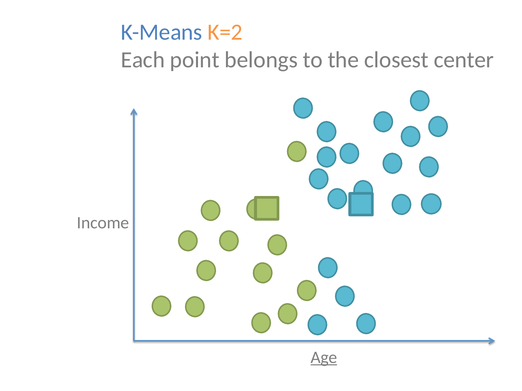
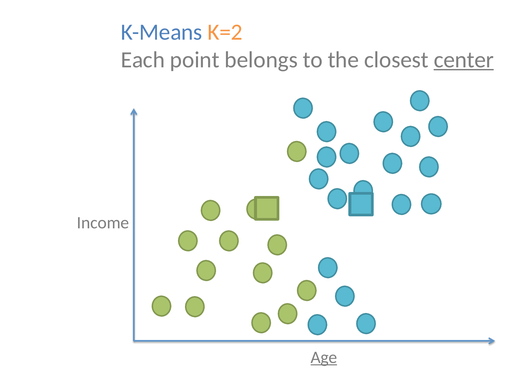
center underline: none -> present
